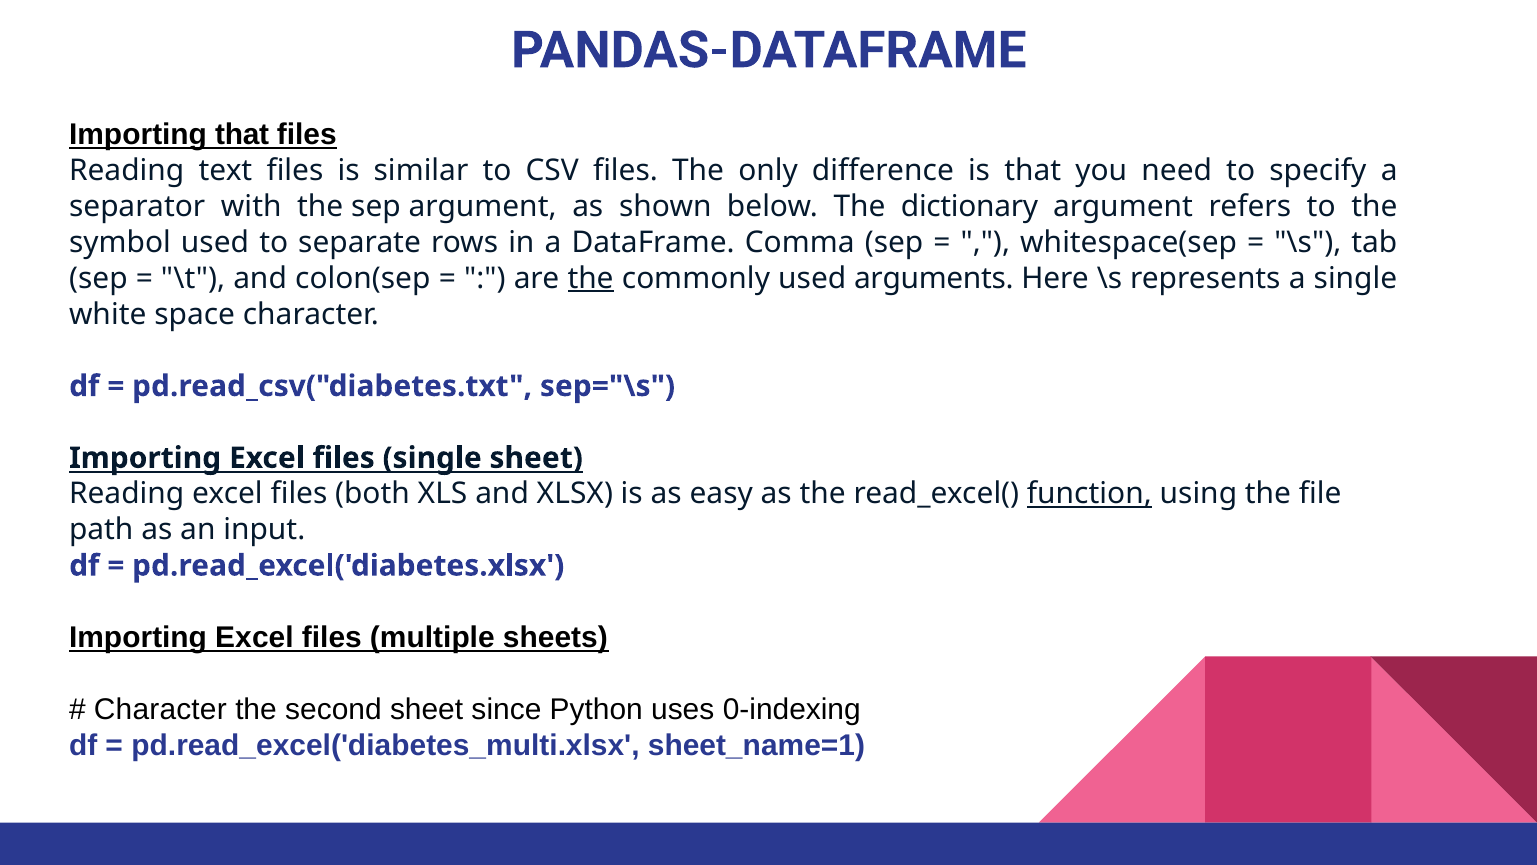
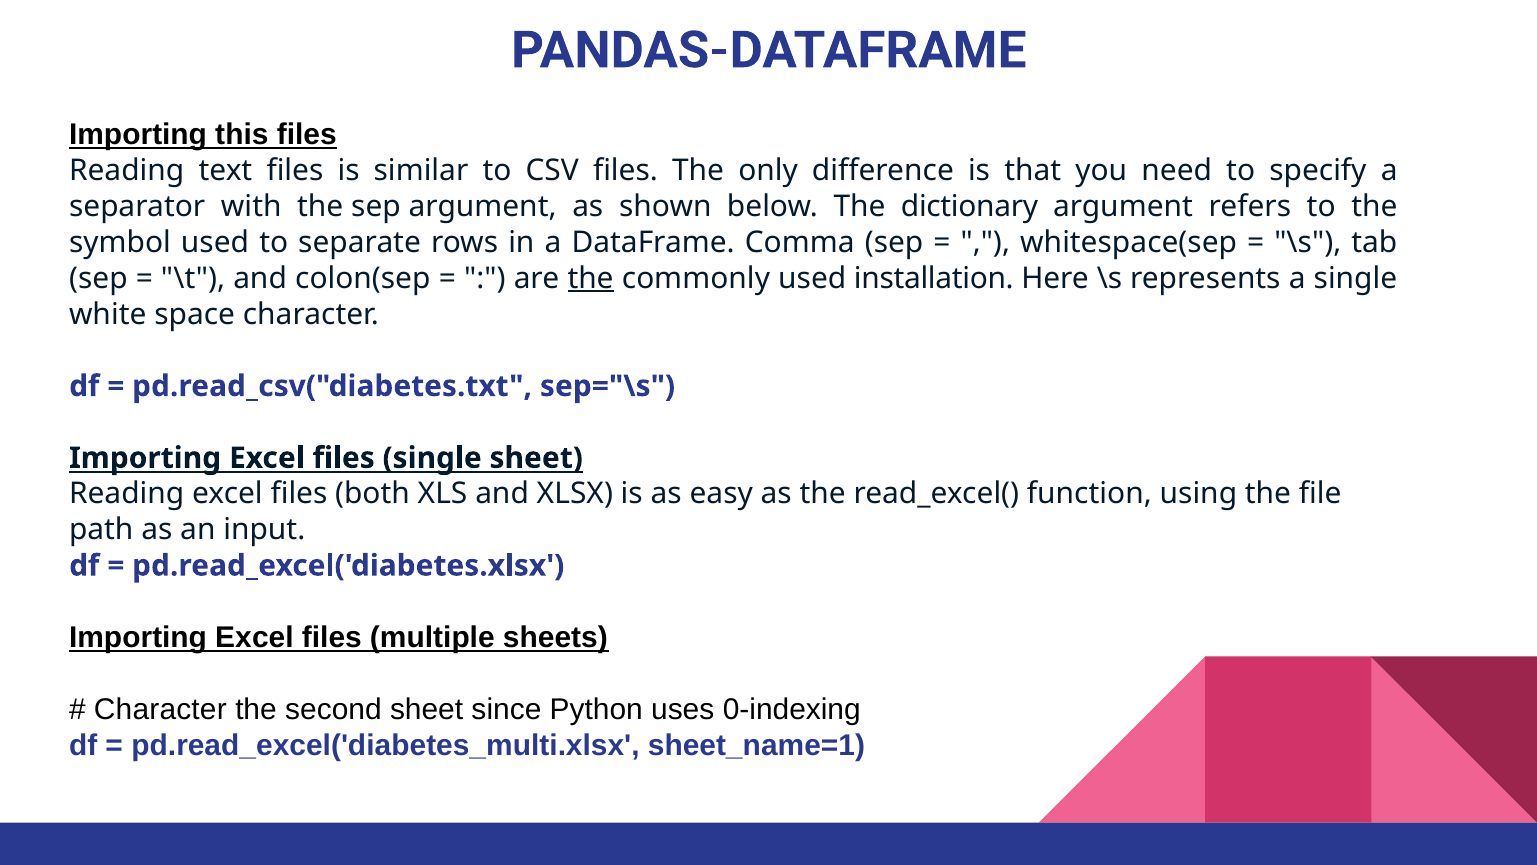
Importing that: that -> this
arguments: arguments -> installation
function underline: present -> none
